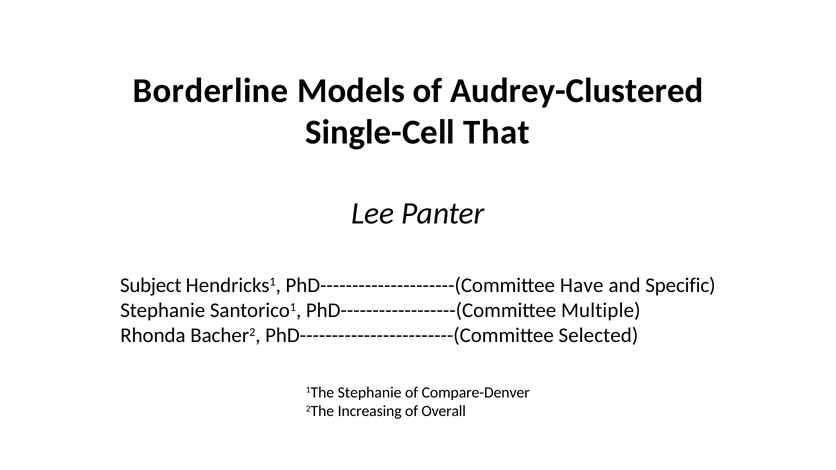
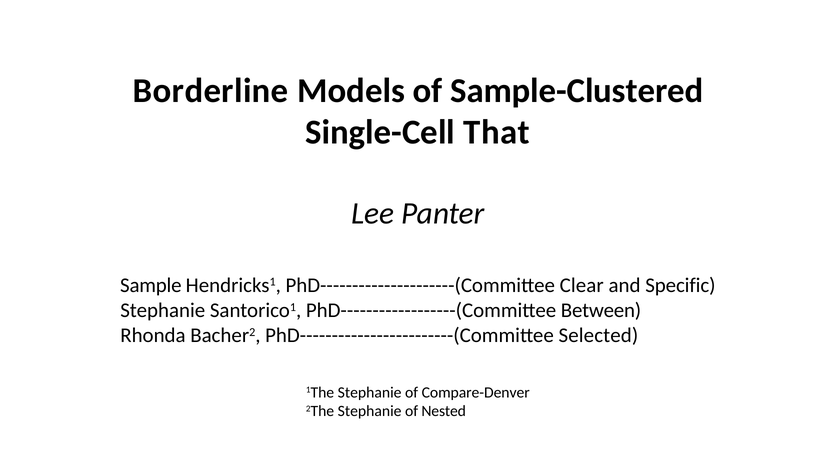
Audrey-Clustered: Audrey-Clustered -> Sample-Clustered
Subject: Subject -> Sample
Have: Have -> Clear
Multiple: Multiple -> Between
2The Increasing: Increasing -> Stephanie
Overall: Overall -> Nested
